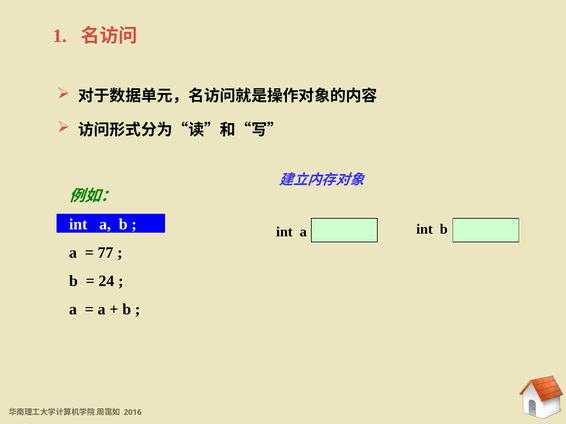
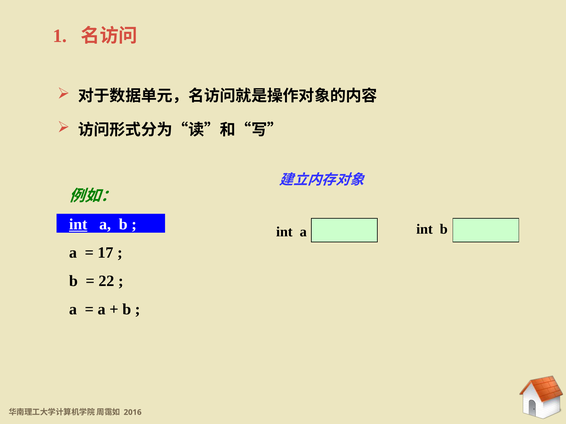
int at (78, 225) underline: none -> present
77: 77 -> 17
24: 24 -> 22
